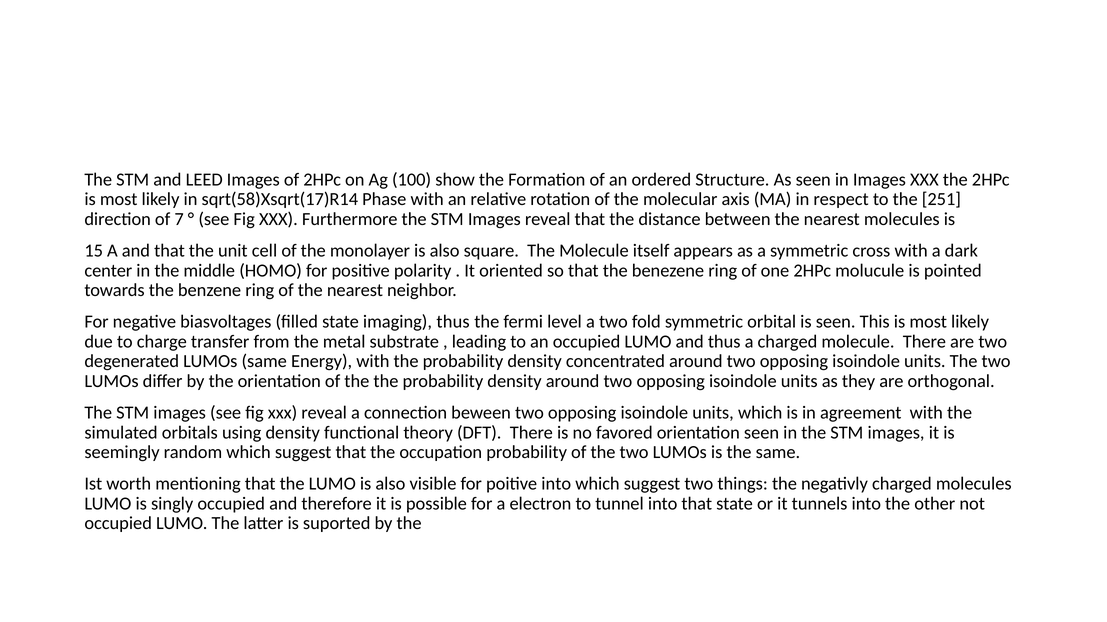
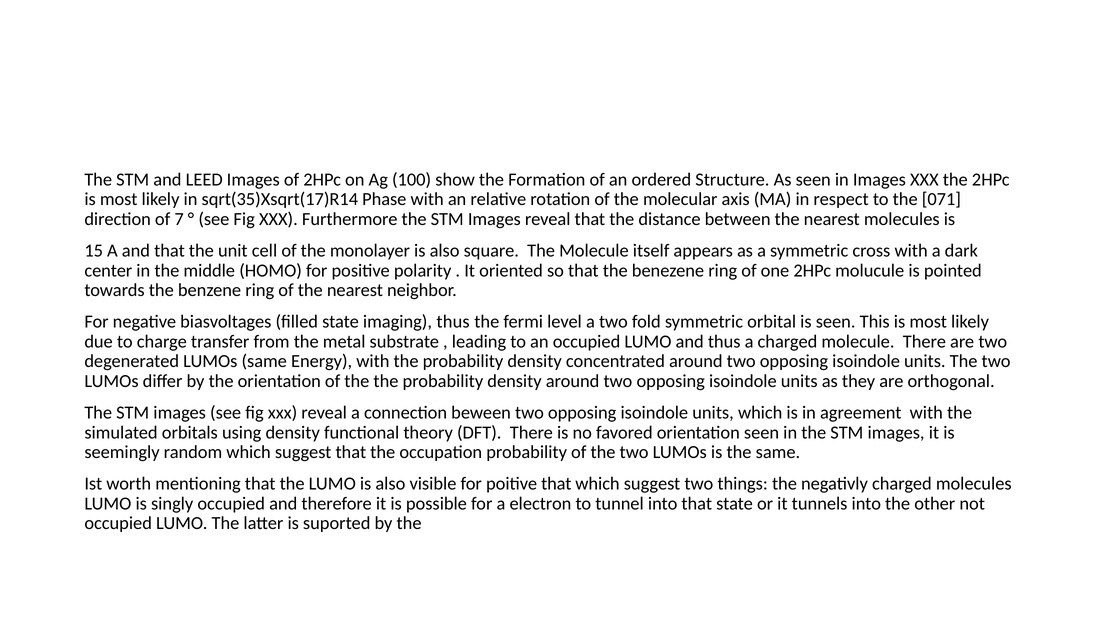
sqrt(58)Xsqrt(17)R14: sqrt(58)Xsqrt(17)R14 -> sqrt(35)Xsqrt(17)R14
251: 251 -> 071
poitive into: into -> that
